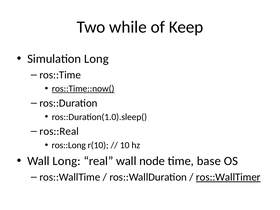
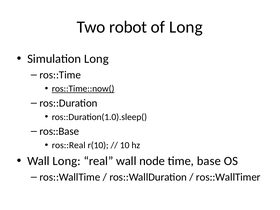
while: while -> robot
of Keep: Keep -> Long
ros::Real: ros::Real -> ros::Base
ros::Long: ros::Long -> ros::Real
ros::WallTimer underline: present -> none
